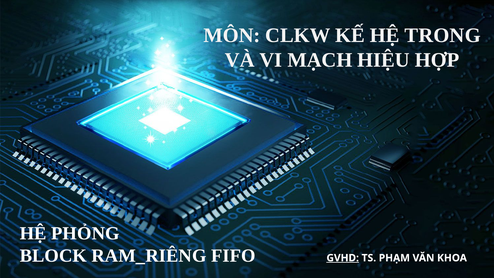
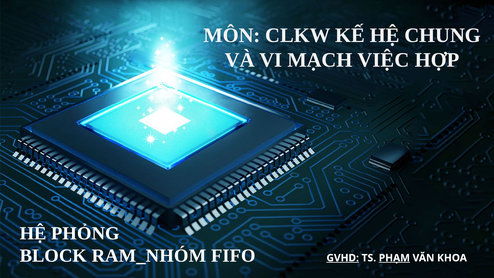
TRONG: TRONG -> CHUNG
HIỆU: HIỆU -> VIỆC
RAM_RIÊNG: RAM_RIÊNG -> RAM_NHÓM
PHẠM underline: none -> present
